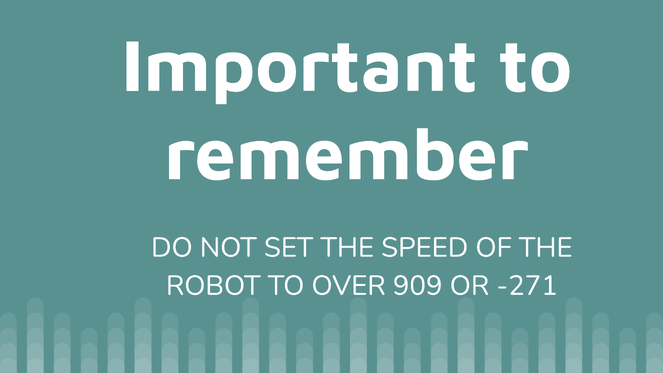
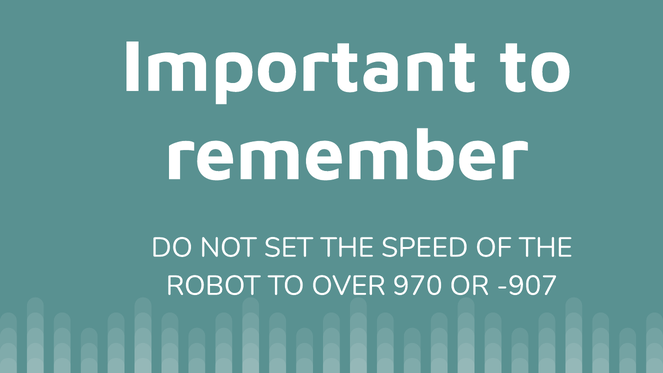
909: 909 -> 970
-271: -271 -> -907
